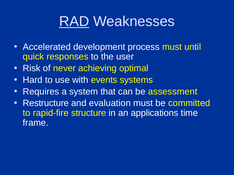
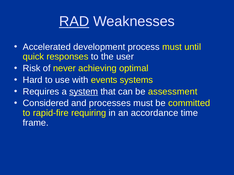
system underline: none -> present
Restructure: Restructure -> Considered
evaluation: evaluation -> processes
structure: structure -> requiring
applications: applications -> accordance
